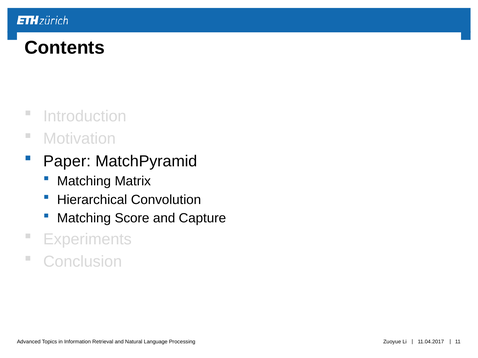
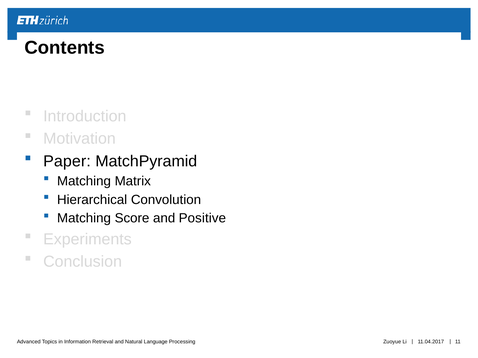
Capture: Capture -> Positive
